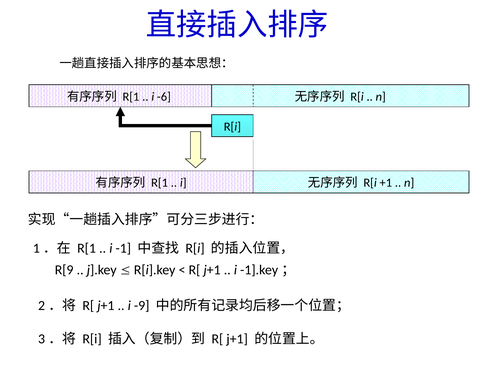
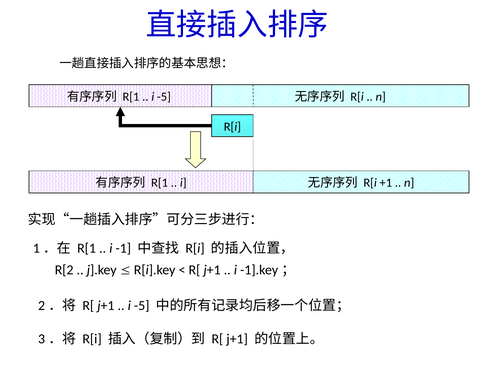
-6 at (164, 97): -6 -> -5
R[9: R[9 -> R[2
-9 at (142, 306): -9 -> -5
